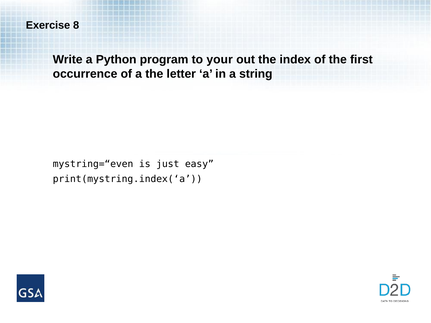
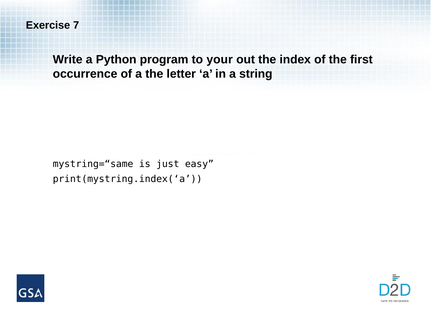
8: 8 -> 7
mystring=“even: mystring=“even -> mystring=“same
